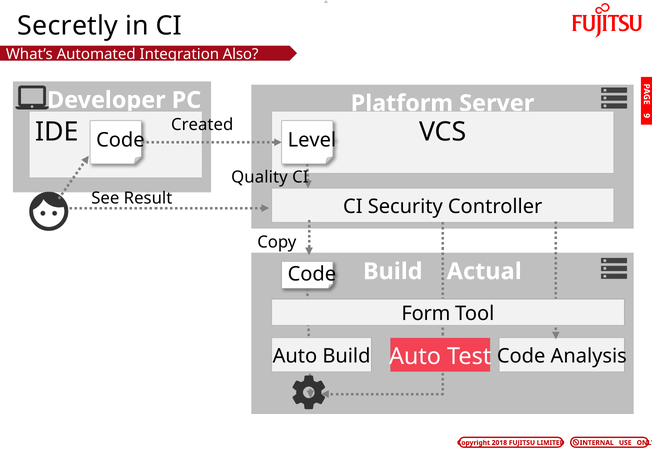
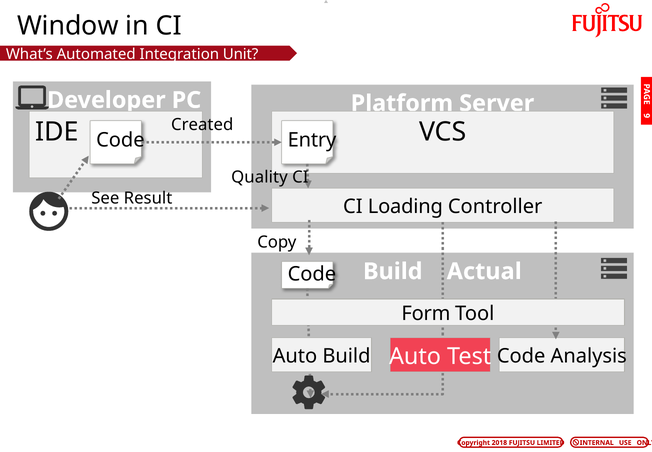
Secretly: Secretly -> Window
Also: Also -> Unit
Level: Level -> Entry
Security: Security -> Loading
